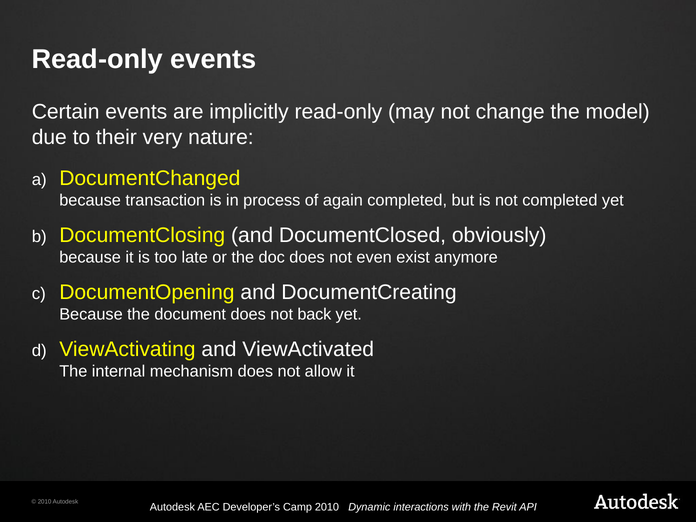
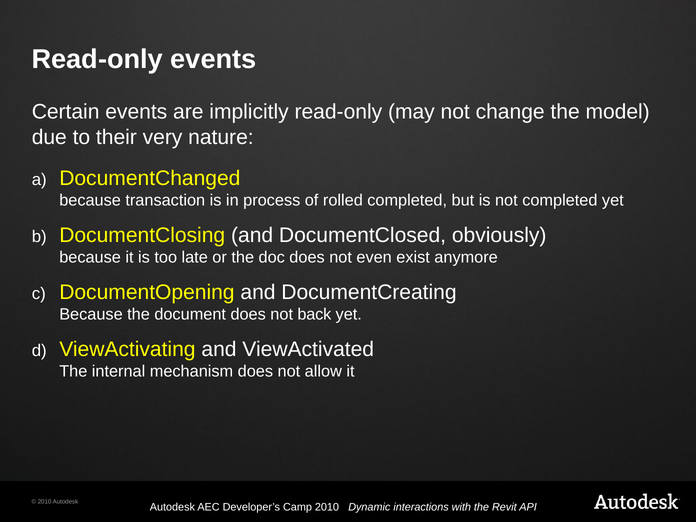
again: again -> rolled
